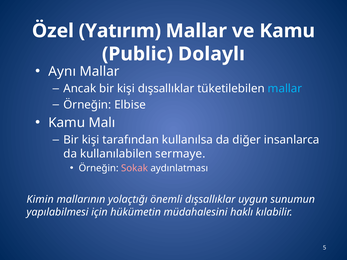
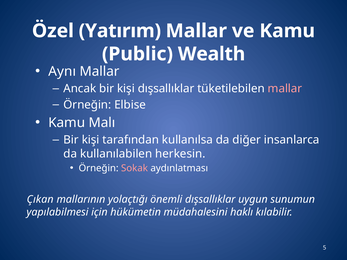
Dolaylı: Dolaylı -> Wealth
mallar at (285, 89) colour: light blue -> pink
sermaye: sermaye -> herkesin
Kimin: Kimin -> Çıkan
